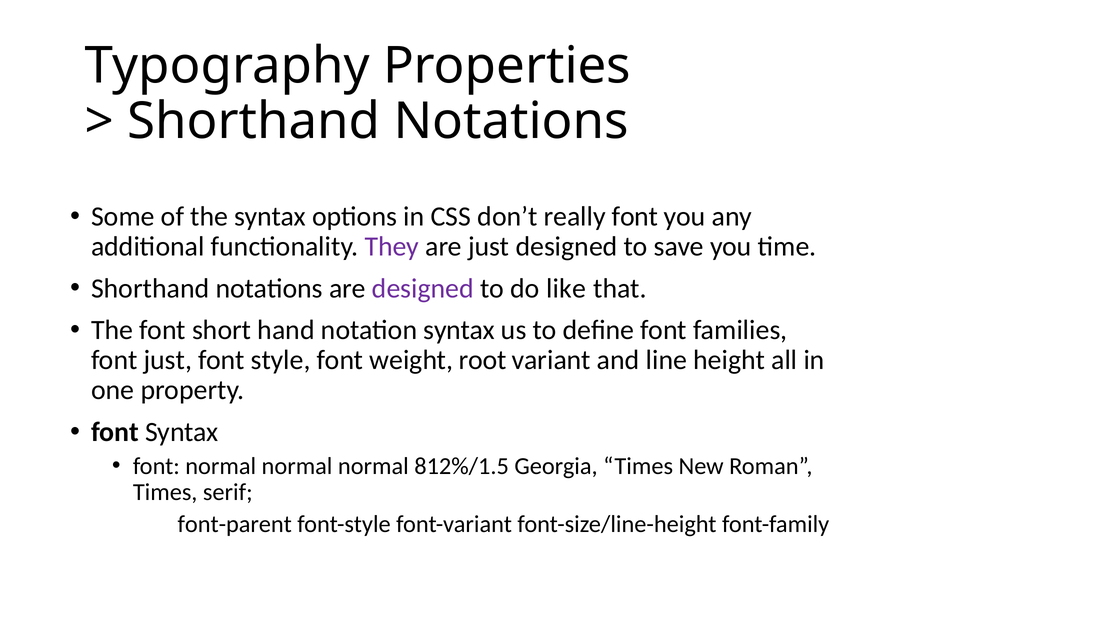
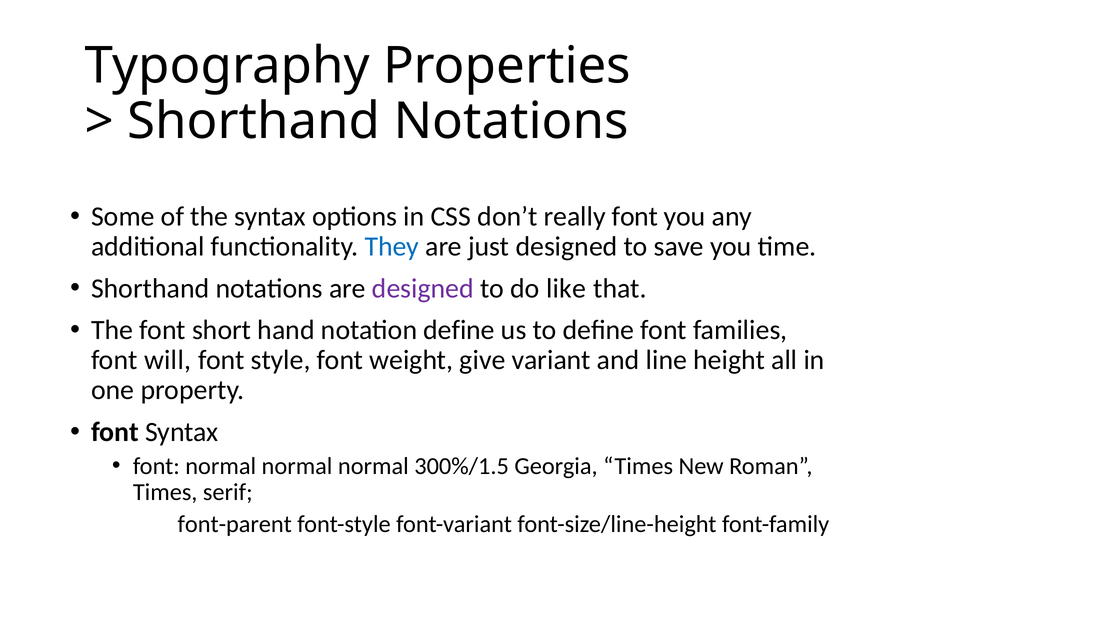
They colour: purple -> blue
notation syntax: syntax -> define
font just: just -> will
root: root -> give
812%/1.5: 812%/1.5 -> 300%/1.5
